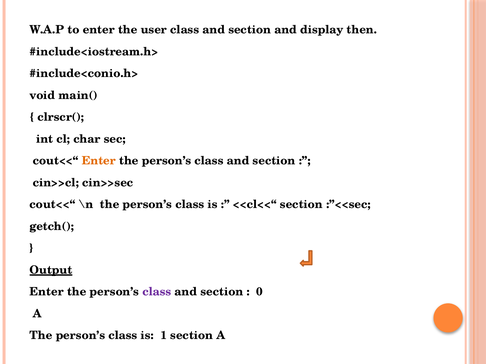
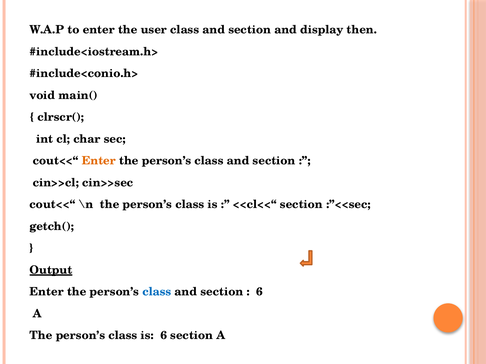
class at (157, 292) colour: purple -> blue
0 at (260, 292): 0 -> 6
is 1: 1 -> 6
